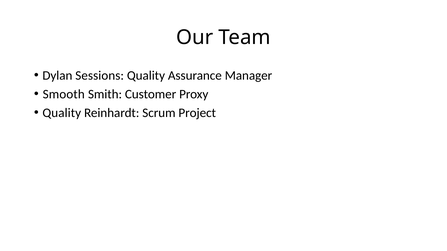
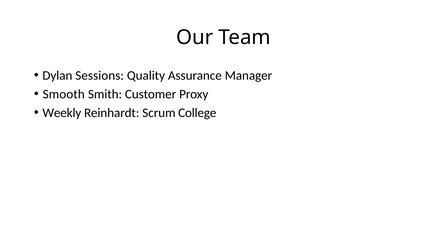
Quality at (62, 113): Quality -> Weekly
Project: Project -> College
